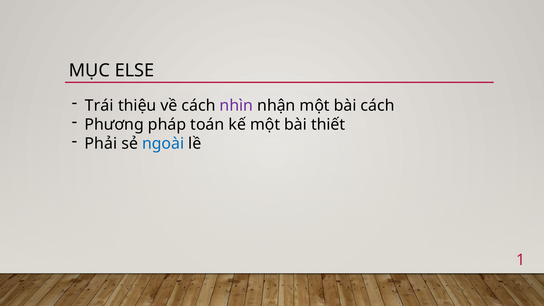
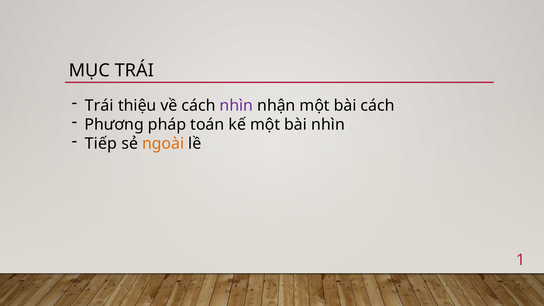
MỤC ELSE: ELSE -> TRÁI
bài thiết: thiết -> nhìn
Phải: Phải -> Tiếp
ngoài colour: blue -> orange
